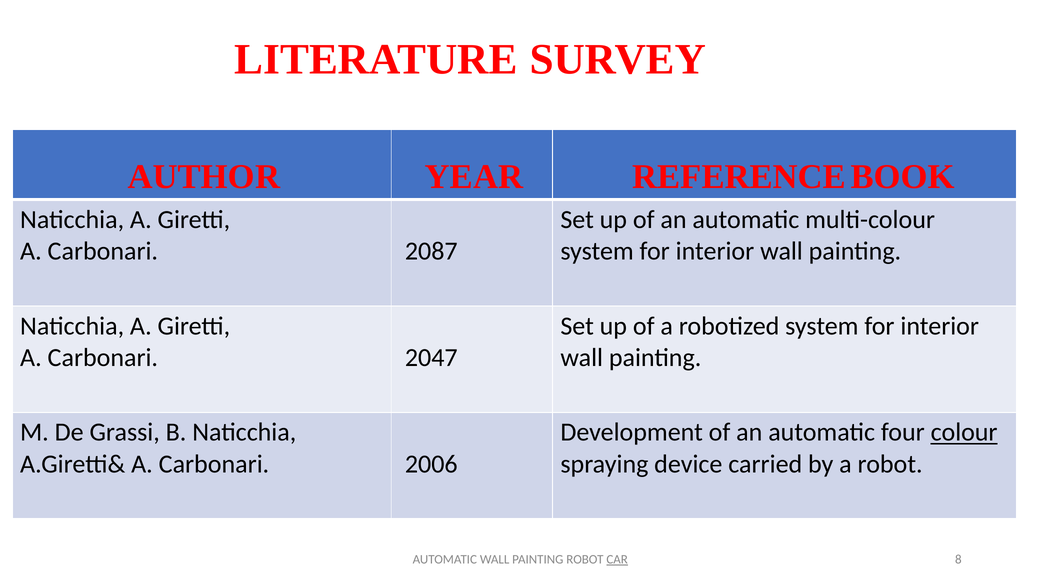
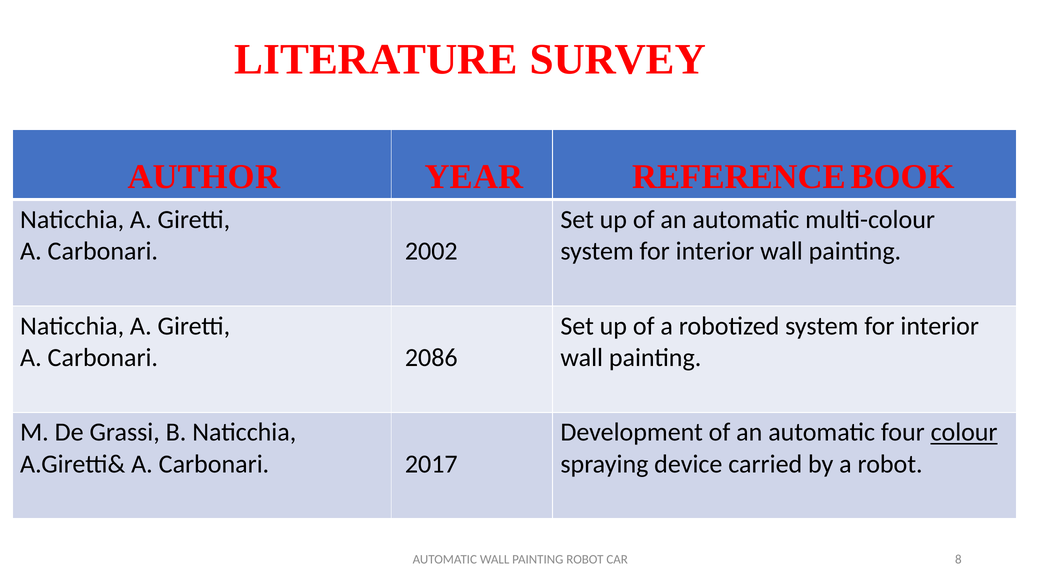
2087: 2087 -> 2002
2047: 2047 -> 2086
2006: 2006 -> 2017
CAR underline: present -> none
